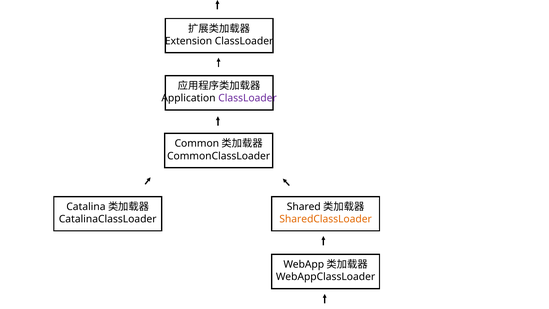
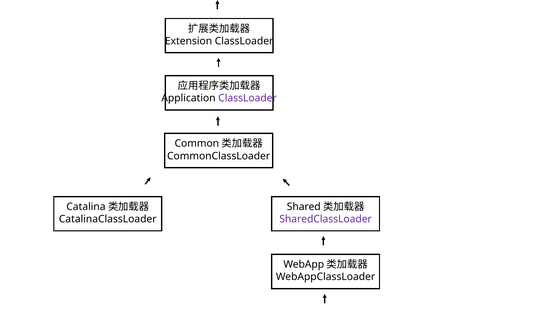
SharedClassLoader colour: orange -> purple
